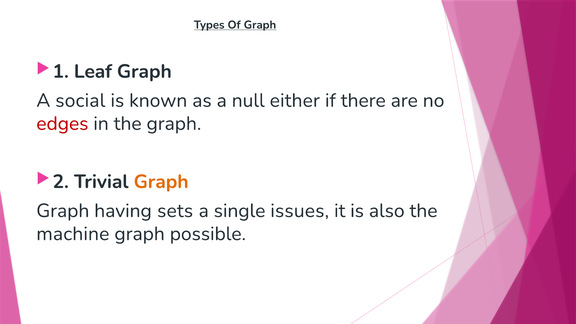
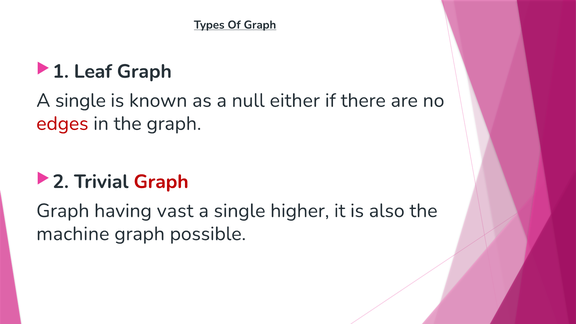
social at (80, 100): social -> single
Graph at (161, 182) colour: orange -> red
sets: sets -> vast
issues: issues -> higher
